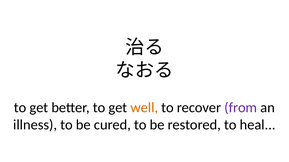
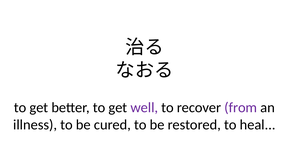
well colour: orange -> purple
